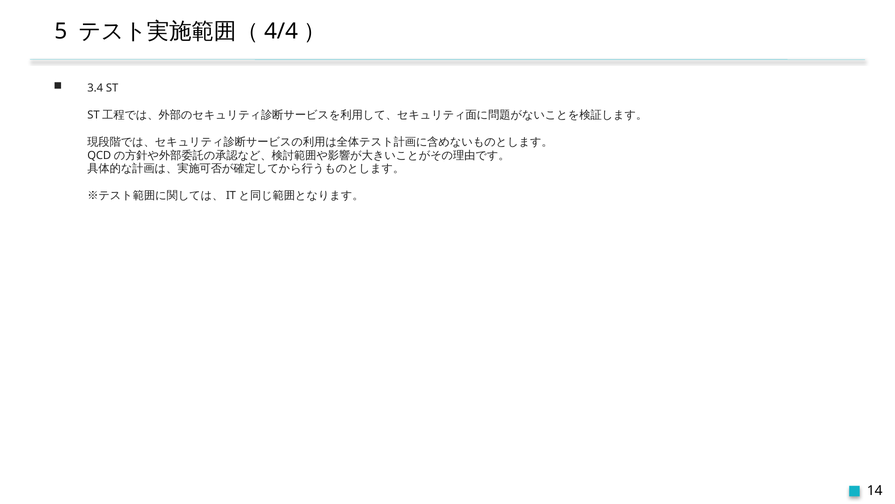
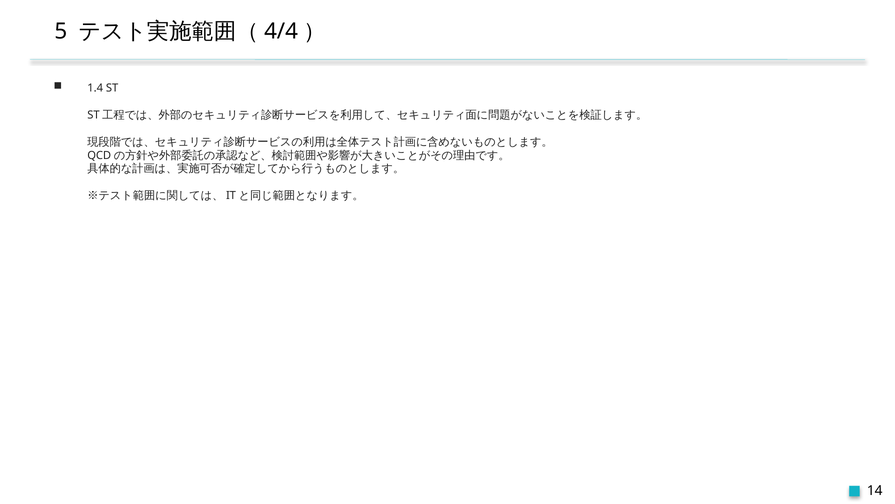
3.4: 3.4 -> 1.4
